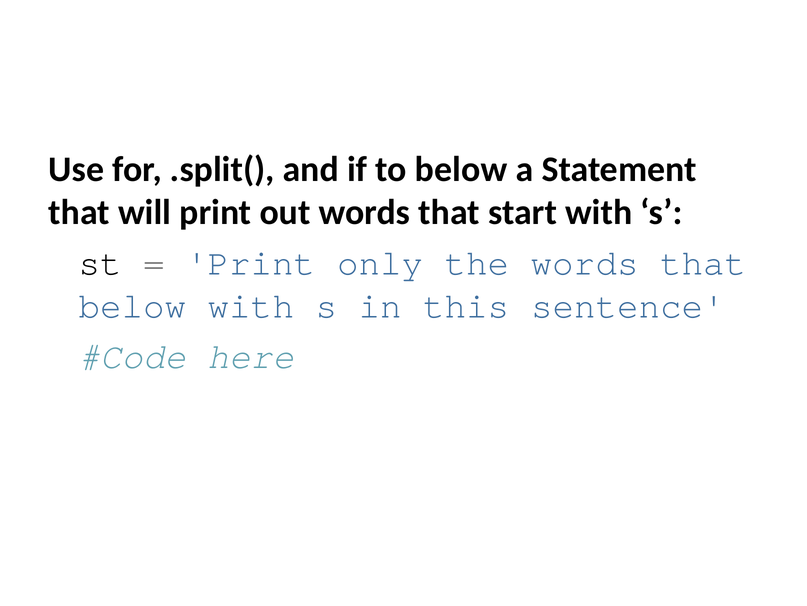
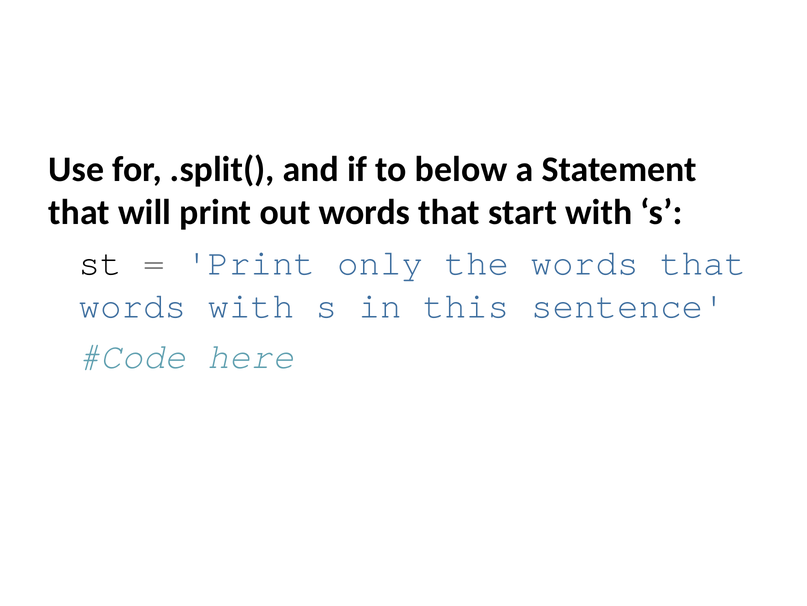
below at (133, 306): below -> words
